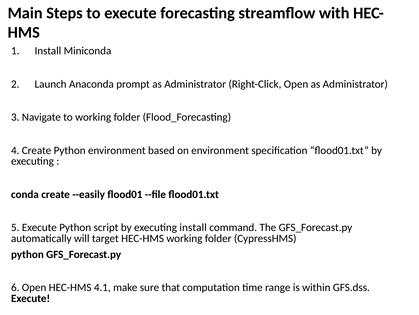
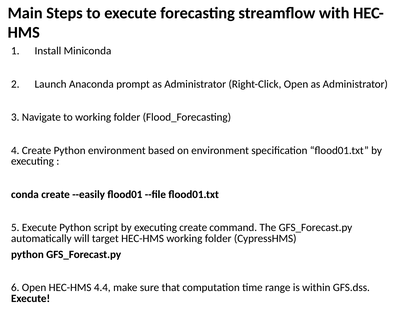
executing install: install -> create
4.1: 4.1 -> 4.4
